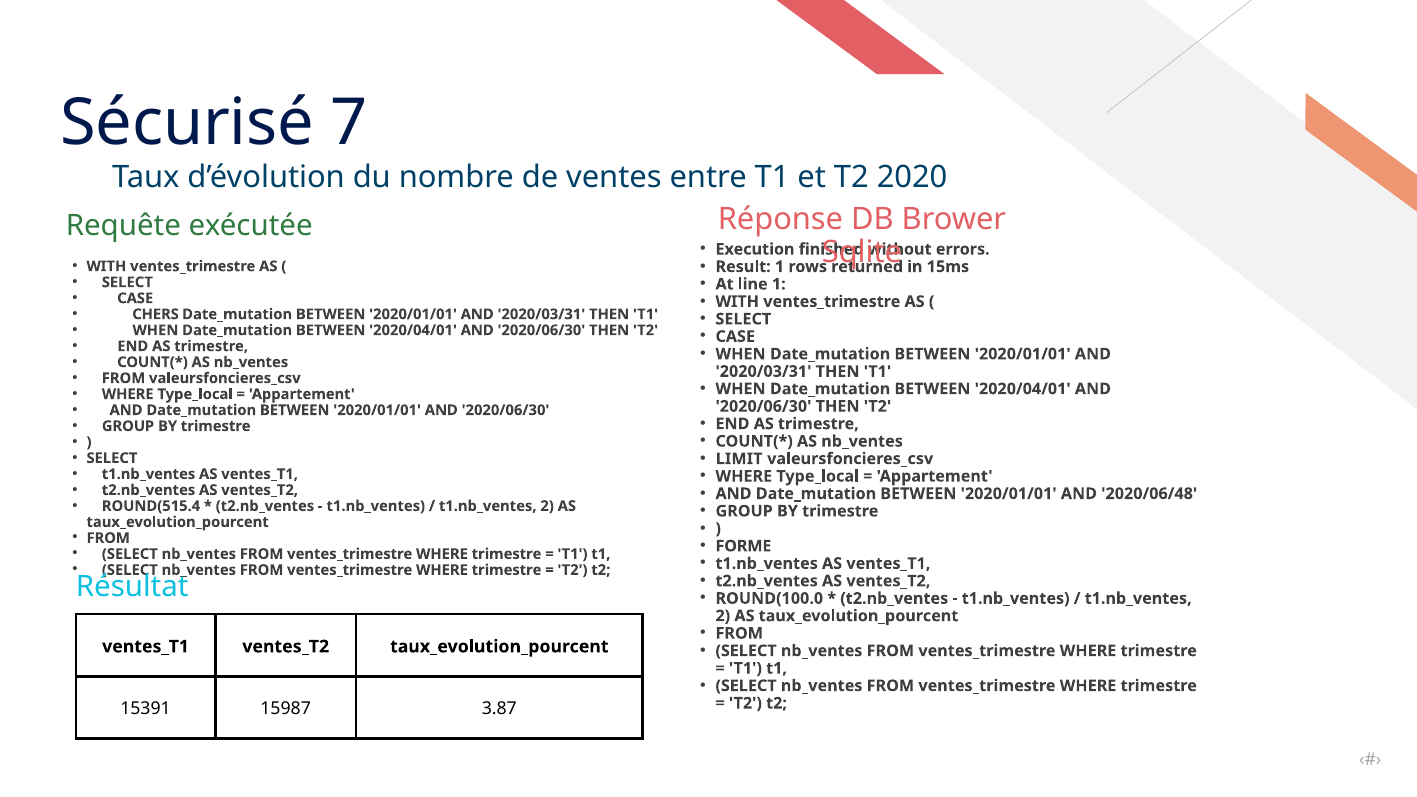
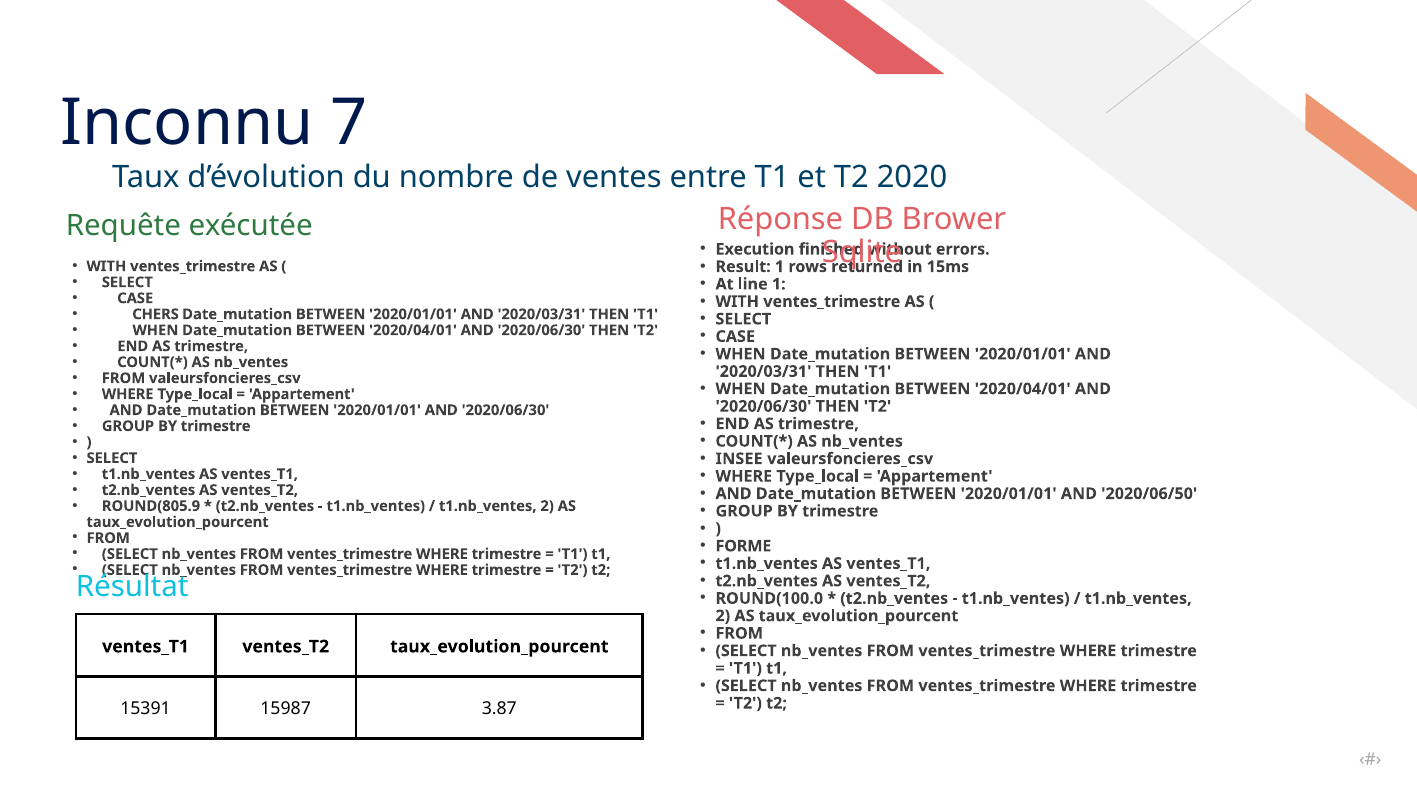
Sécurisé: Sécurisé -> Inconnu
LIMIT: LIMIT -> INSEE
2020/06/48: 2020/06/48 -> 2020/06/50
ROUND(515.4: ROUND(515.4 -> ROUND(805.9
